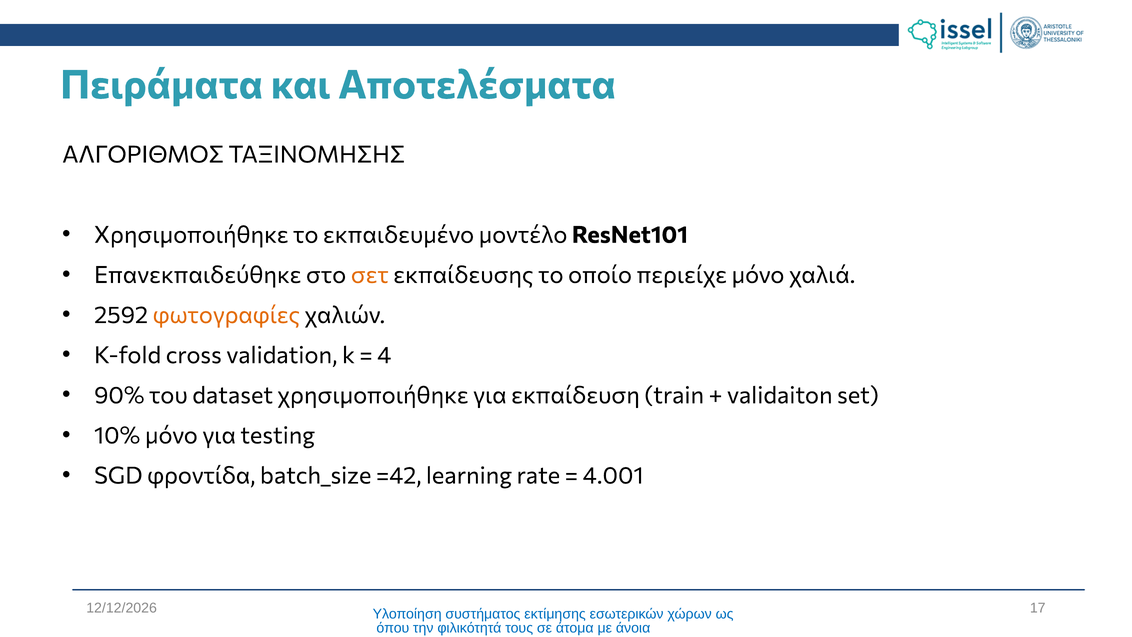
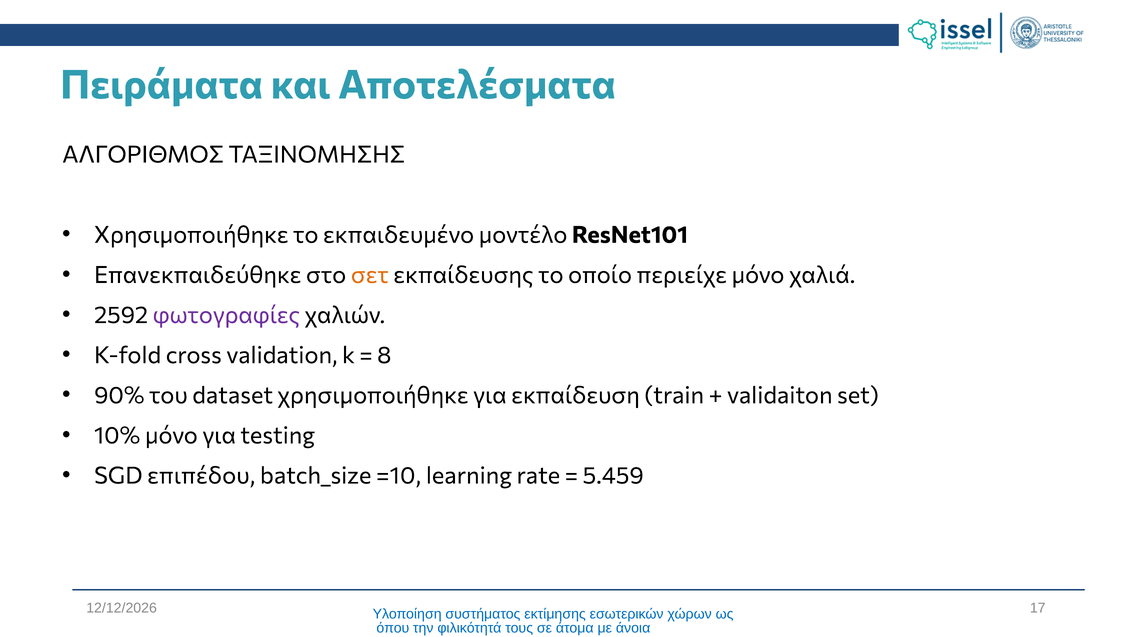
φωτογραφίες colour: orange -> purple
4: 4 -> 8
φροντίδα: φροντίδα -> επιπέδου
=42: =42 -> =10
4.001: 4.001 -> 5.459
